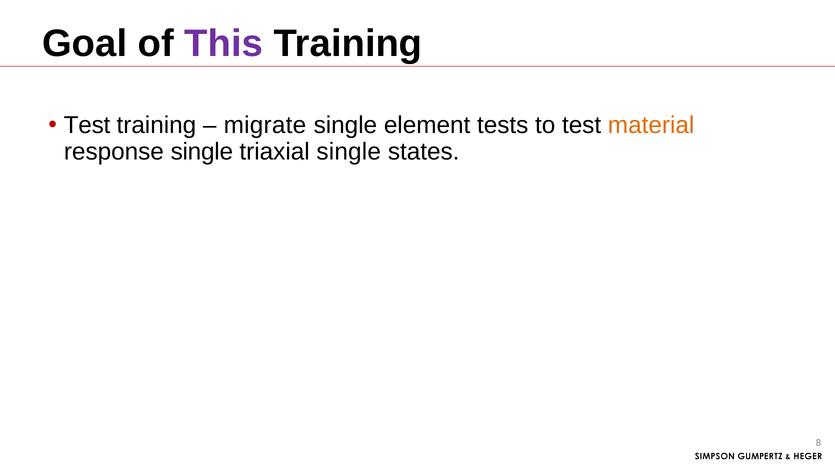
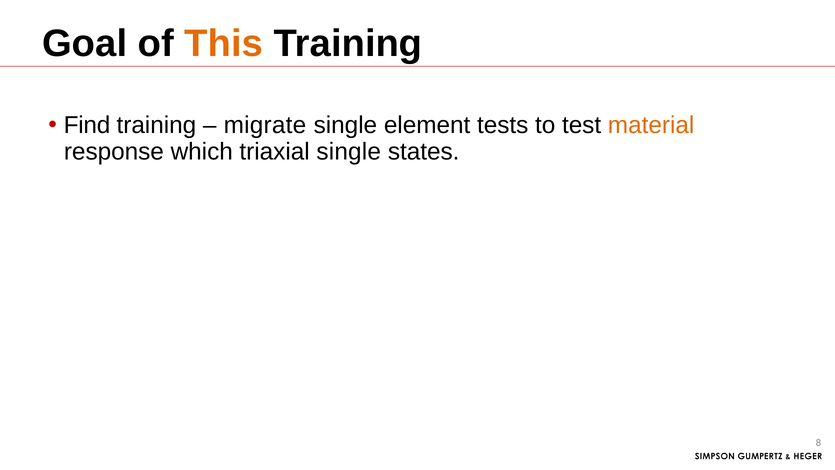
This colour: purple -> orange
Test at (87, 125): Test -> Find
response single: single -> which
